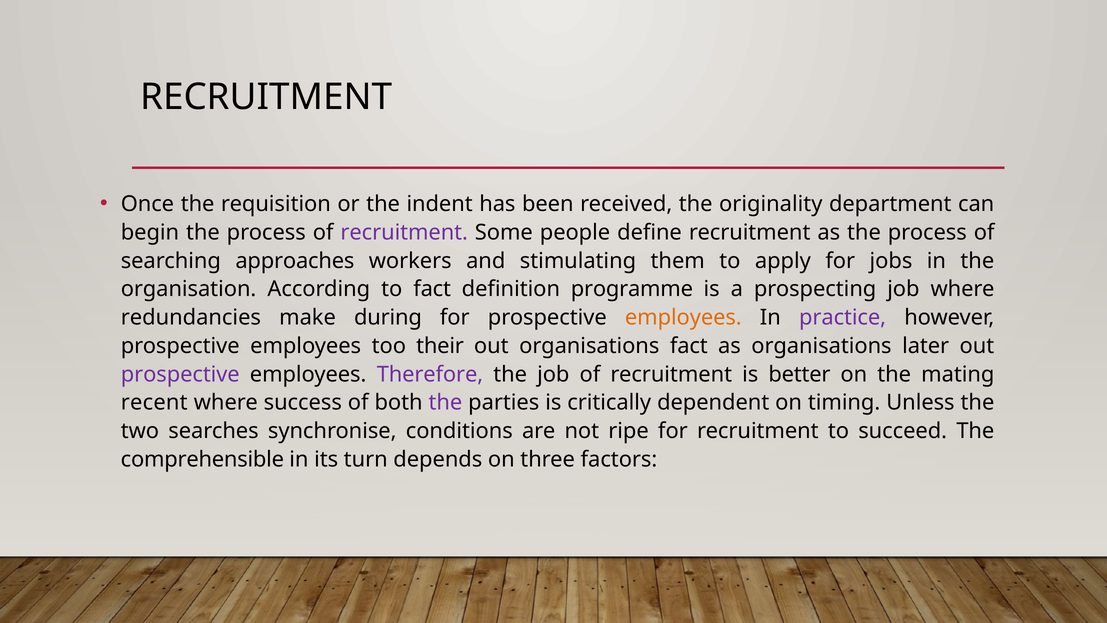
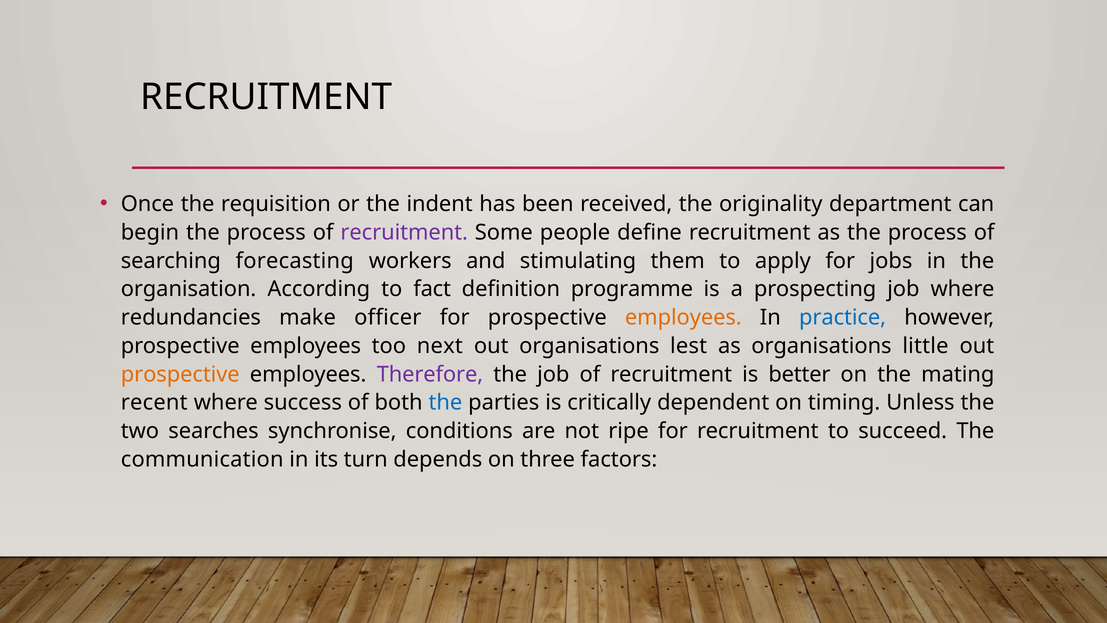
approaches: approaches -> forecasting
during: during -> officer
practice colour: purple -> blue
their: their -> next
organisations fact: fact -> lest
later: later -> little
prospective at (180, 374) colour: purple -> orange
the at (445, 403) colour: purple -> blue
comprehensible: comprehensible -> communication
